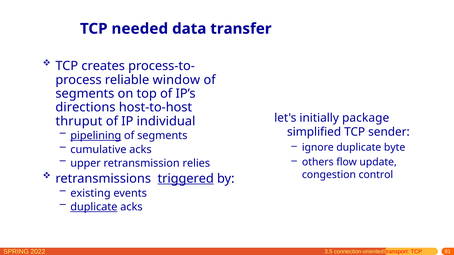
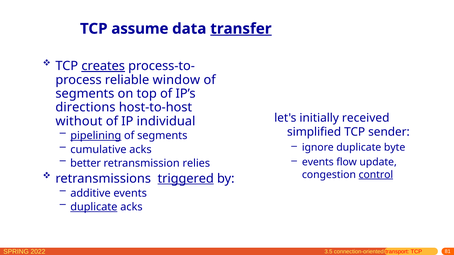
needed: needed -> assume
transfer underline: none -> present
creates underline: none -> present
package: package -> received
thruput: thruput -> without
upper: upper -> better
others at (318, 162): others -> events
control underline: none -> present
existing: existing -> additive
